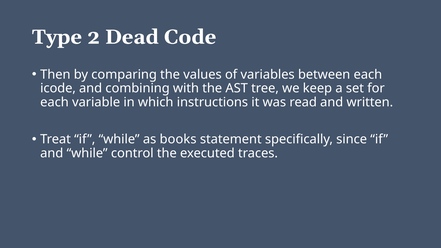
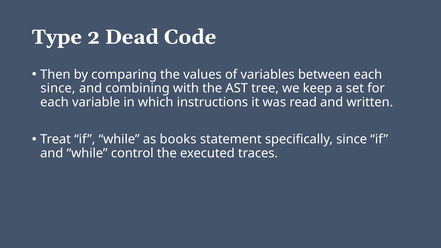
icode at (58, 88): icode -> since
